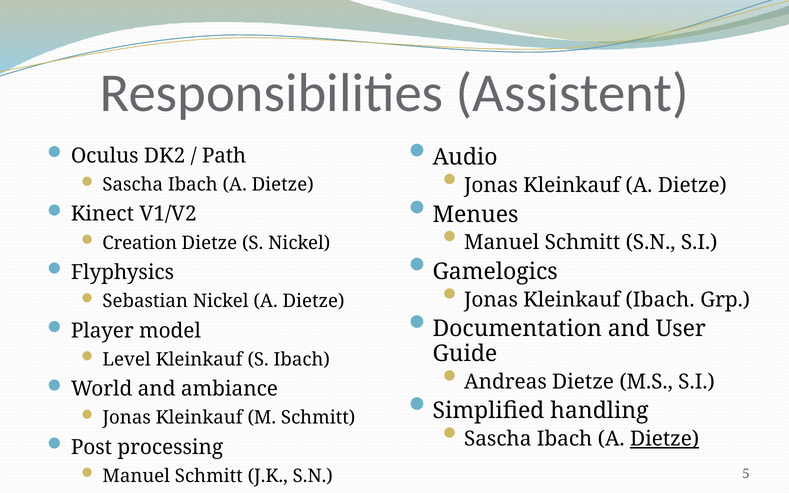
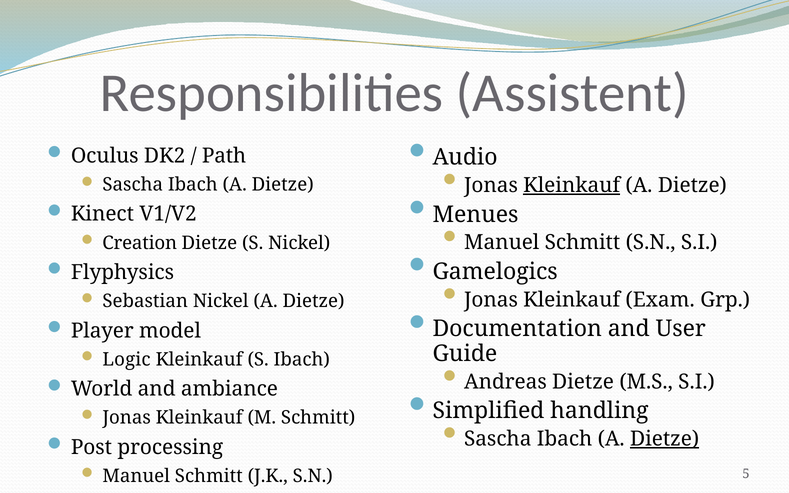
Kleinkauf at (572, 185) underline: none -> present
Kleinkauf Ibach: Ibach -> Exam
Level: Level -> Logic
